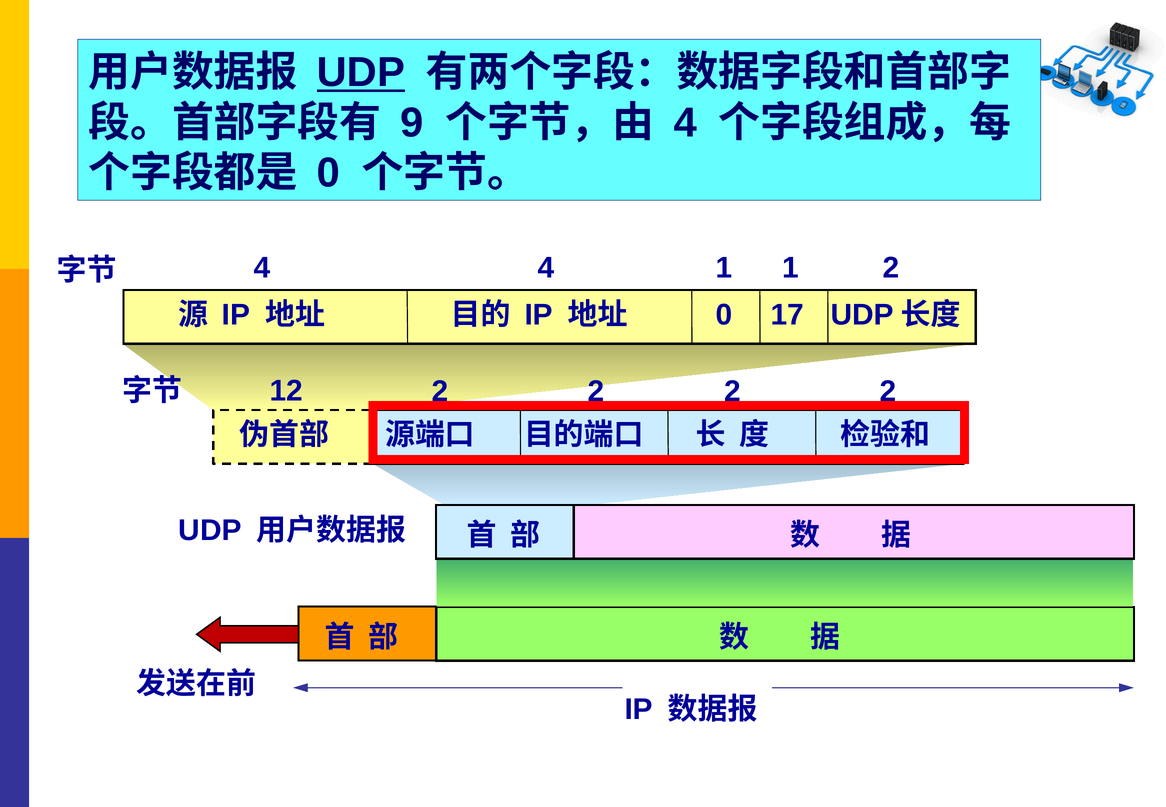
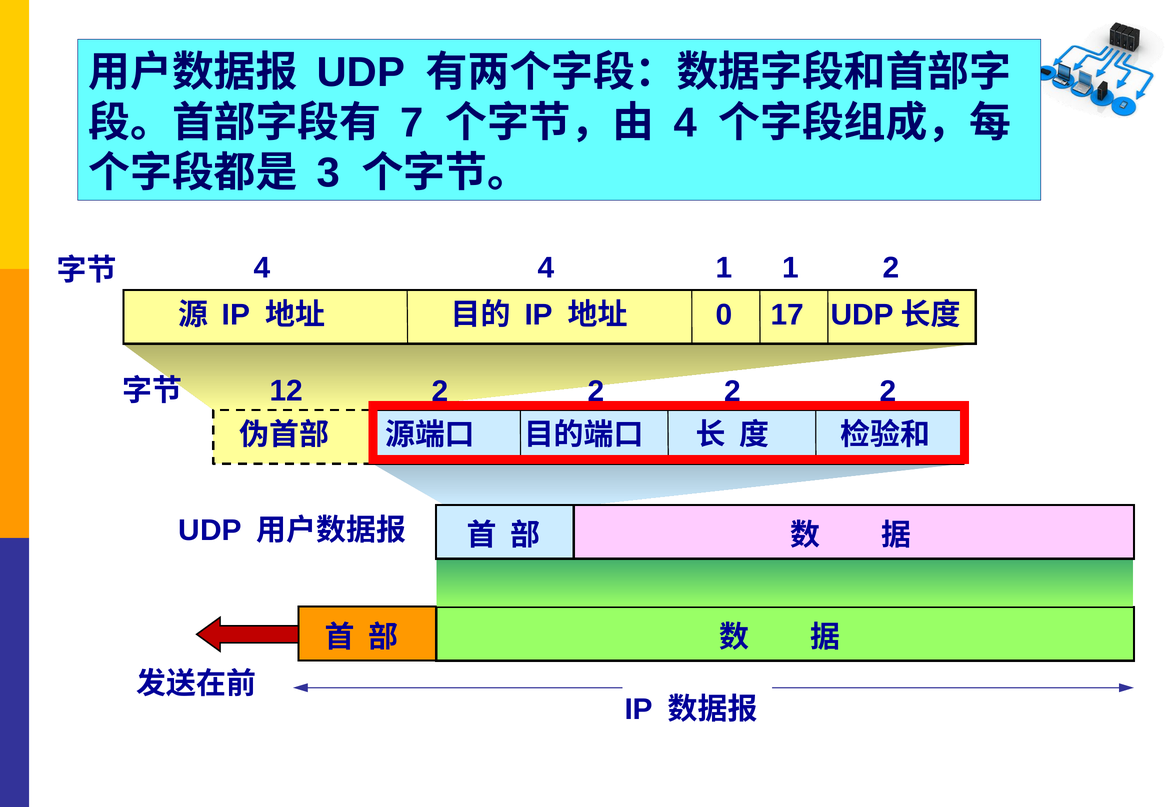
UDP at (361, 73) underline: present -> none
9: 9 -> 7
0 at (328, 173): 0 -> 3
